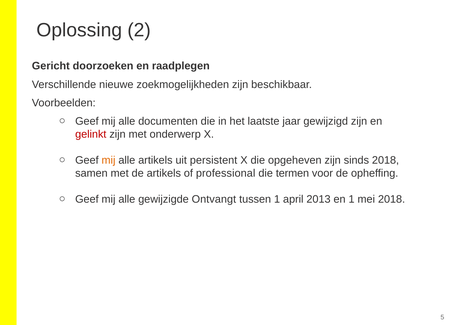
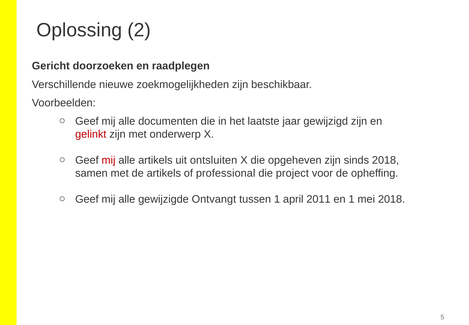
mij at (109, 160) colour: orange -> red
persistent: persistent -> ontsluiten
termen: termen -> project
2013: 2013 -> 2011
